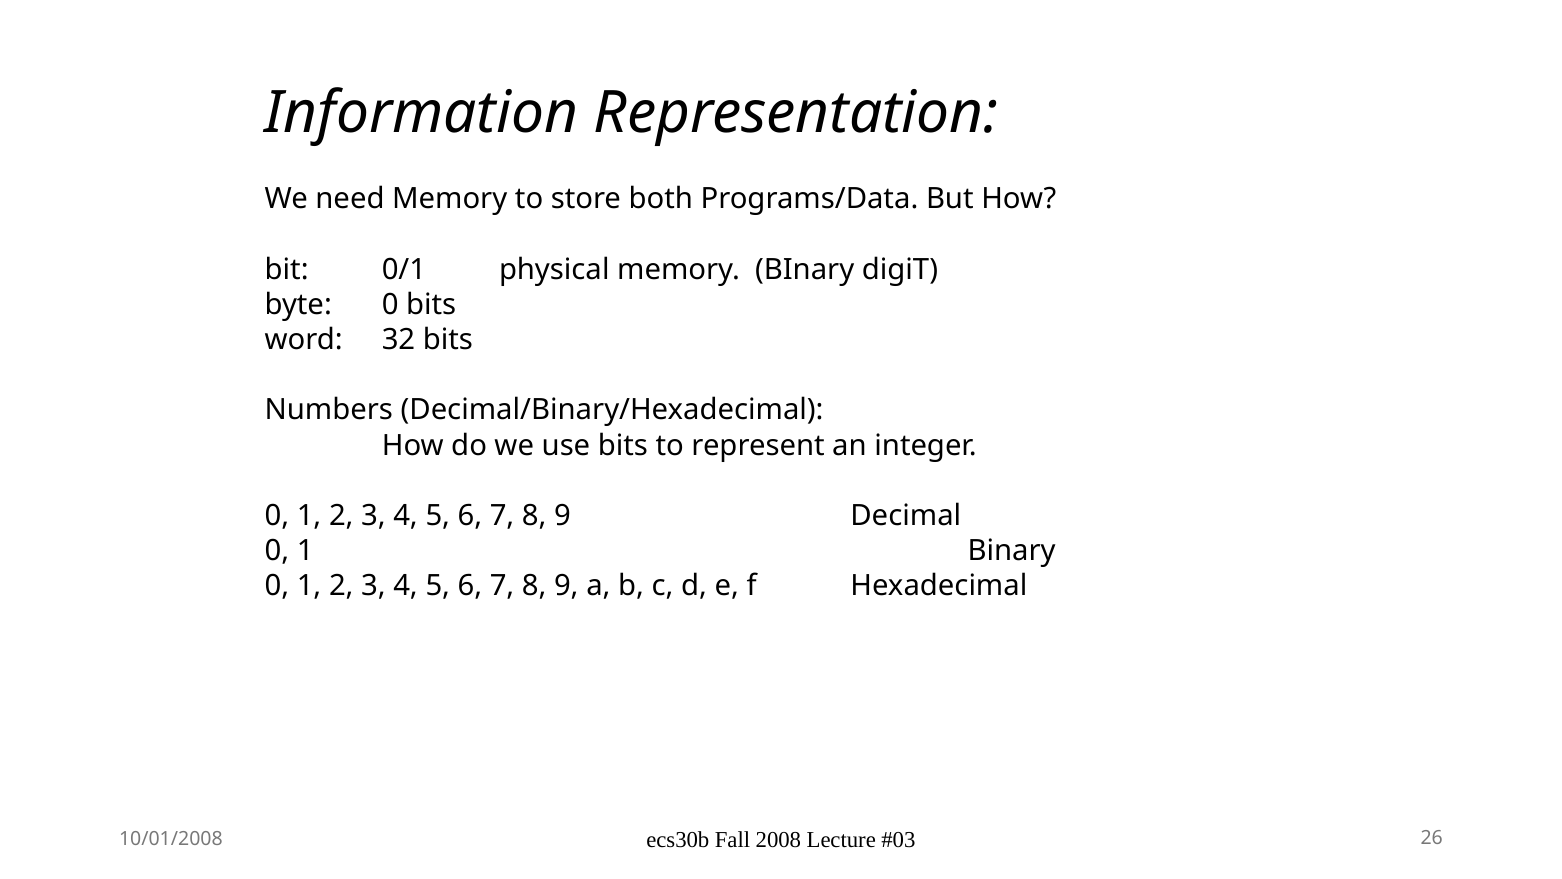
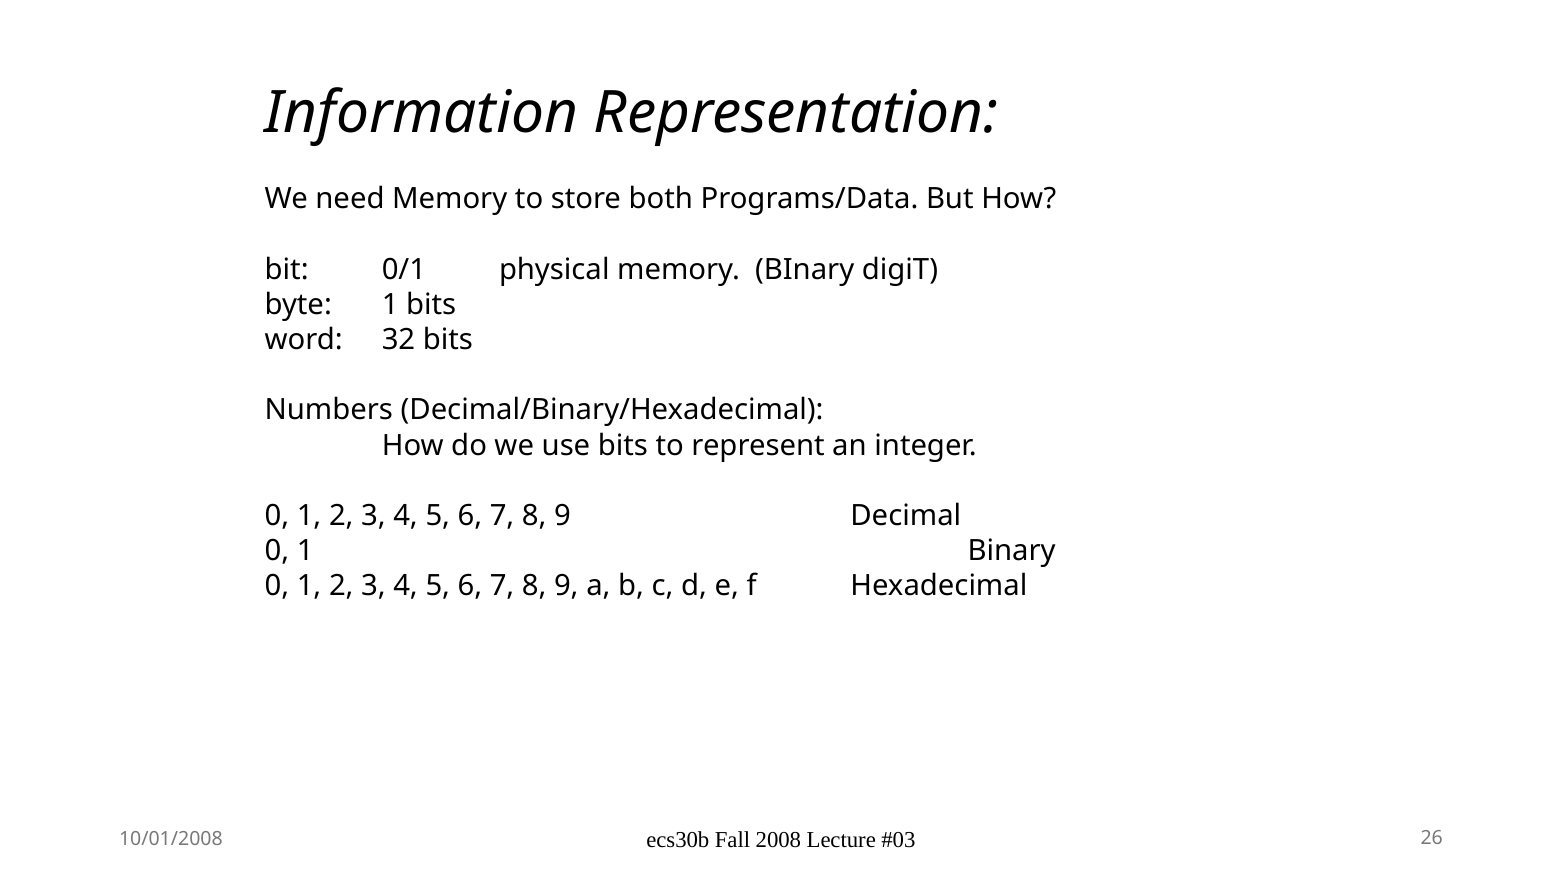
byte 0: 0 -> 1
